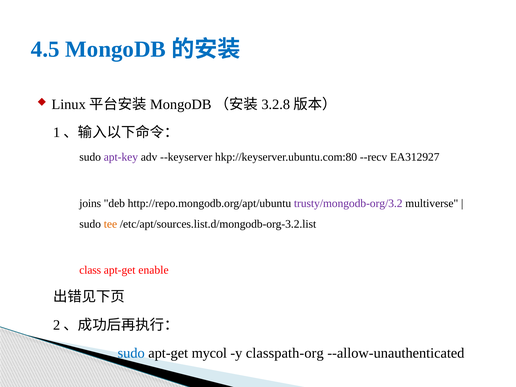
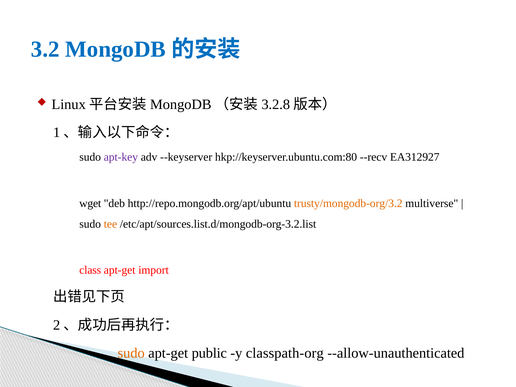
4.5: 4.5 -> 3.2
joins: joins -> wget
trusty/mongodb-org/3.2 colour: purple -> orange
enable: enable -> import
sudo at (131, 353) colour: blue -> orange
mycol: mycol -> public
